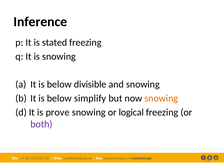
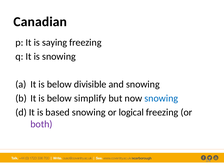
Inference: Inference -> Canadian
stated: stated -> saying
snowing at (161, 98) colour: orange -> blue
prove: prove -> based
